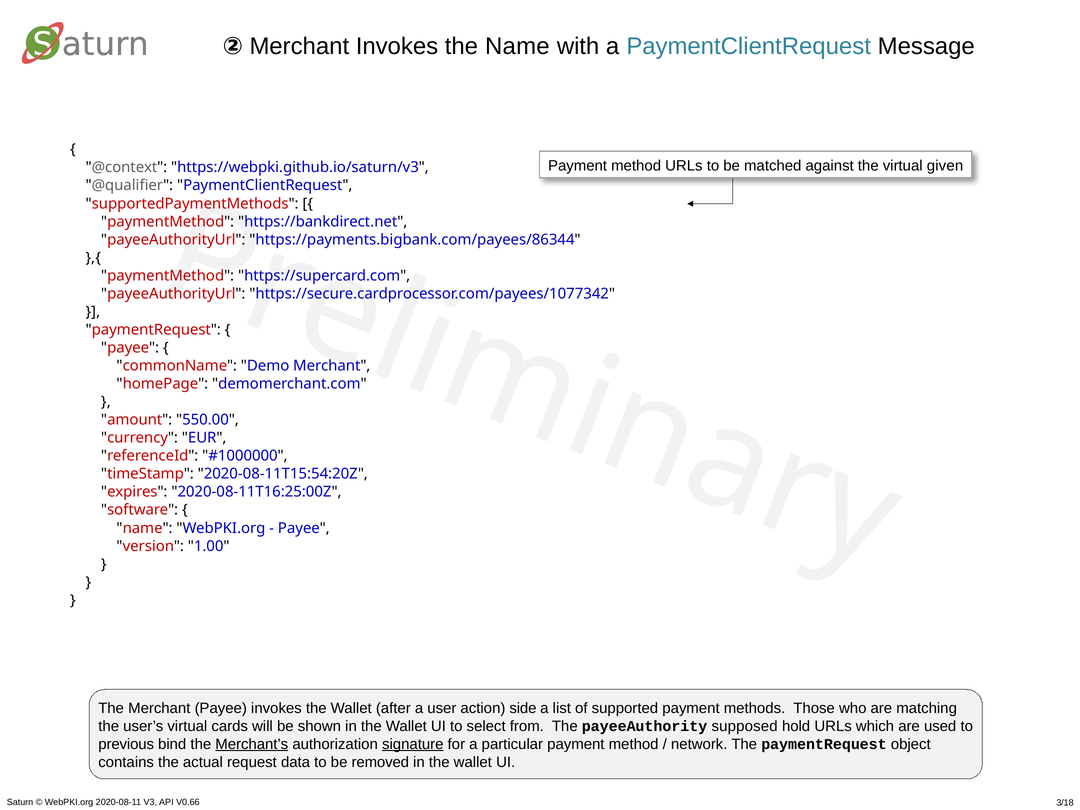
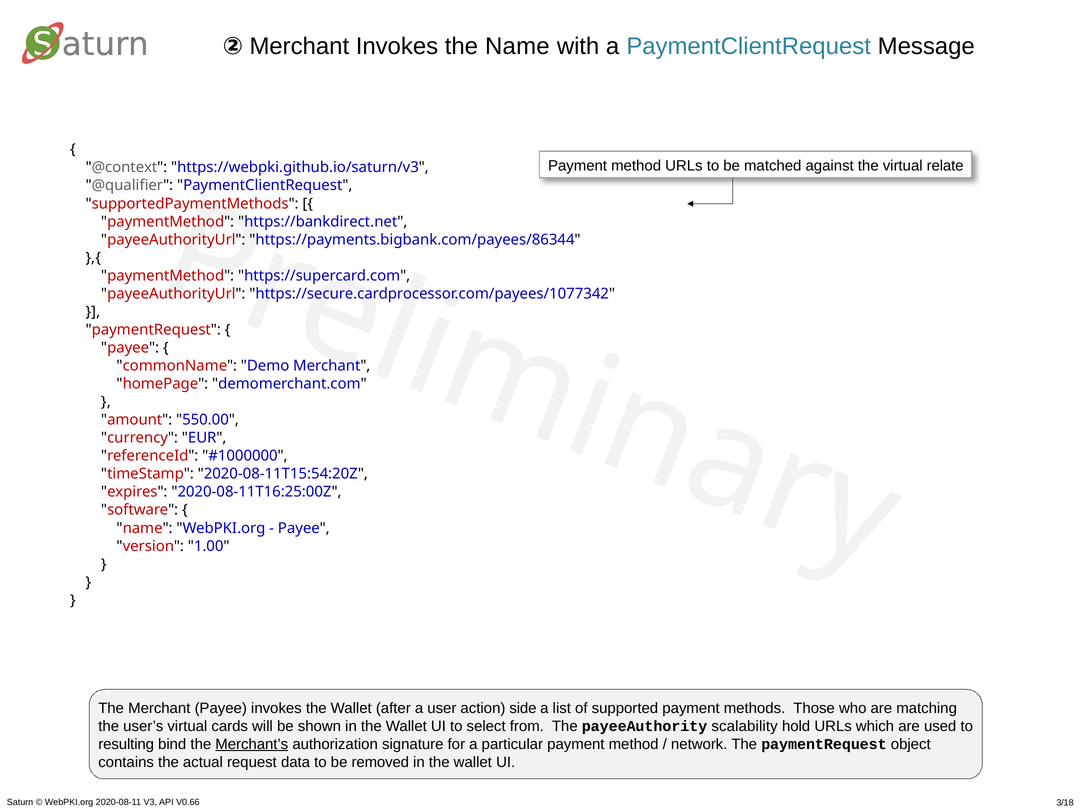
given: given -> relate
supposed: supposed -> scalability
previous: previous -> resulting
signature underline: present -> none
